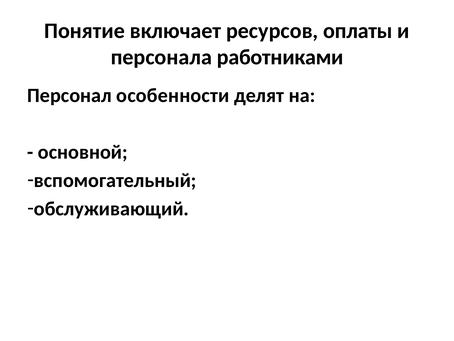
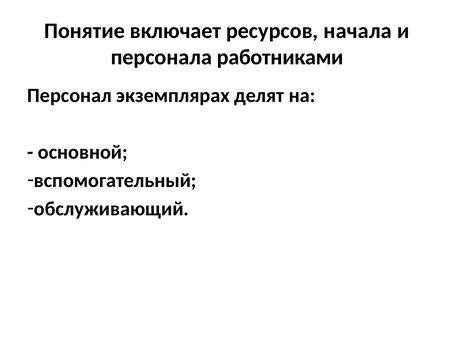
оплаты: оплаты -> начала
особенности: особенности -> экземплярах
